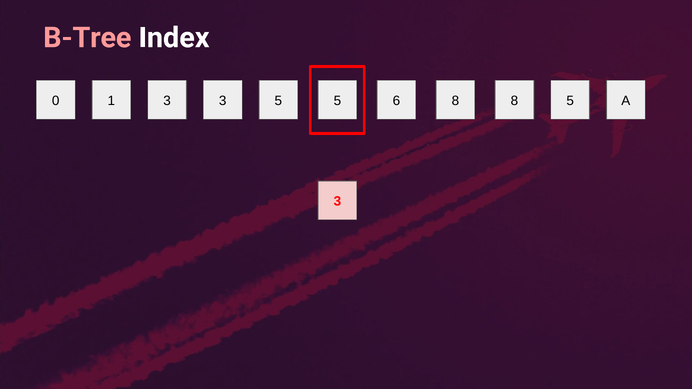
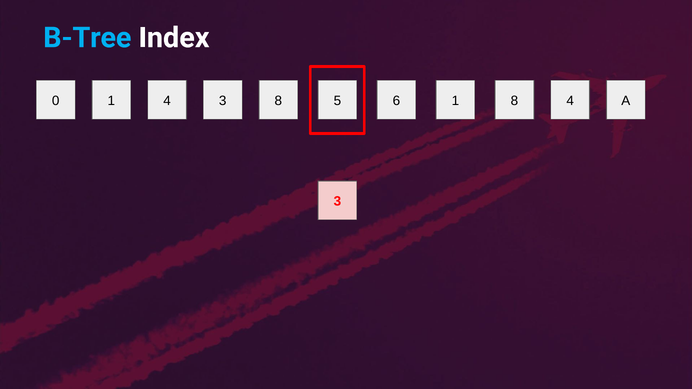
B-Tree colour: pink -> light blue
1 3: 3 -> 4
3 5: 5 -> 8
6 8: 8 -> 1
8 5: 5 -> 4
